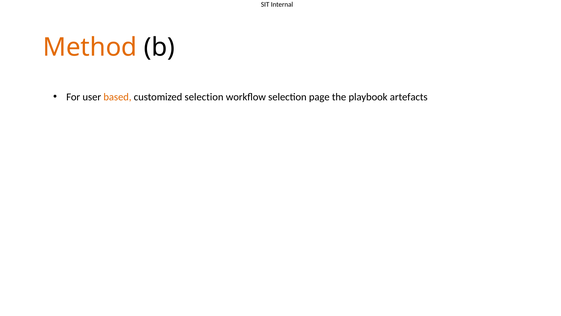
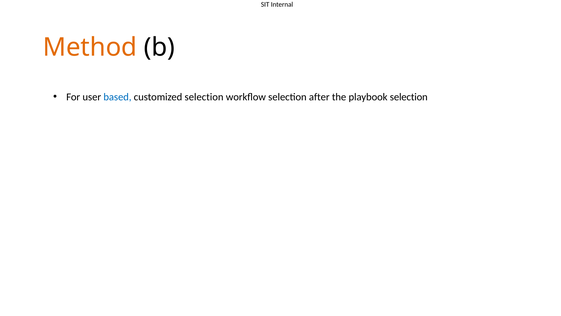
based colour: orange -> blue
page: page -> after
playbook artefacts: artefacts -> selection
